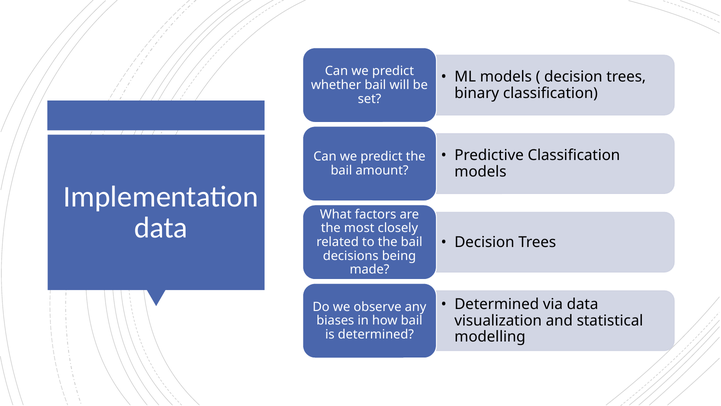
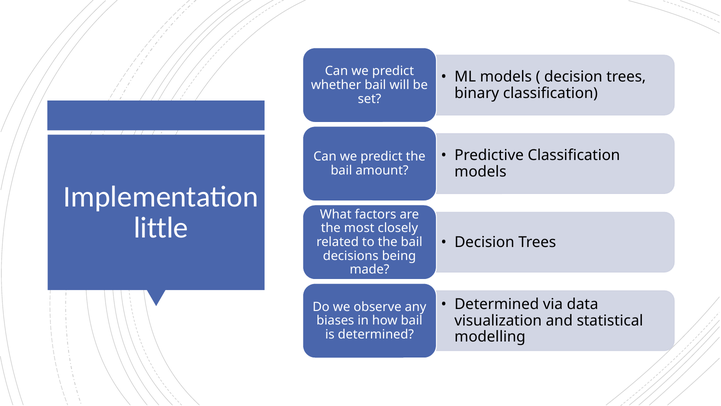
data at (161, 227): data -> little
